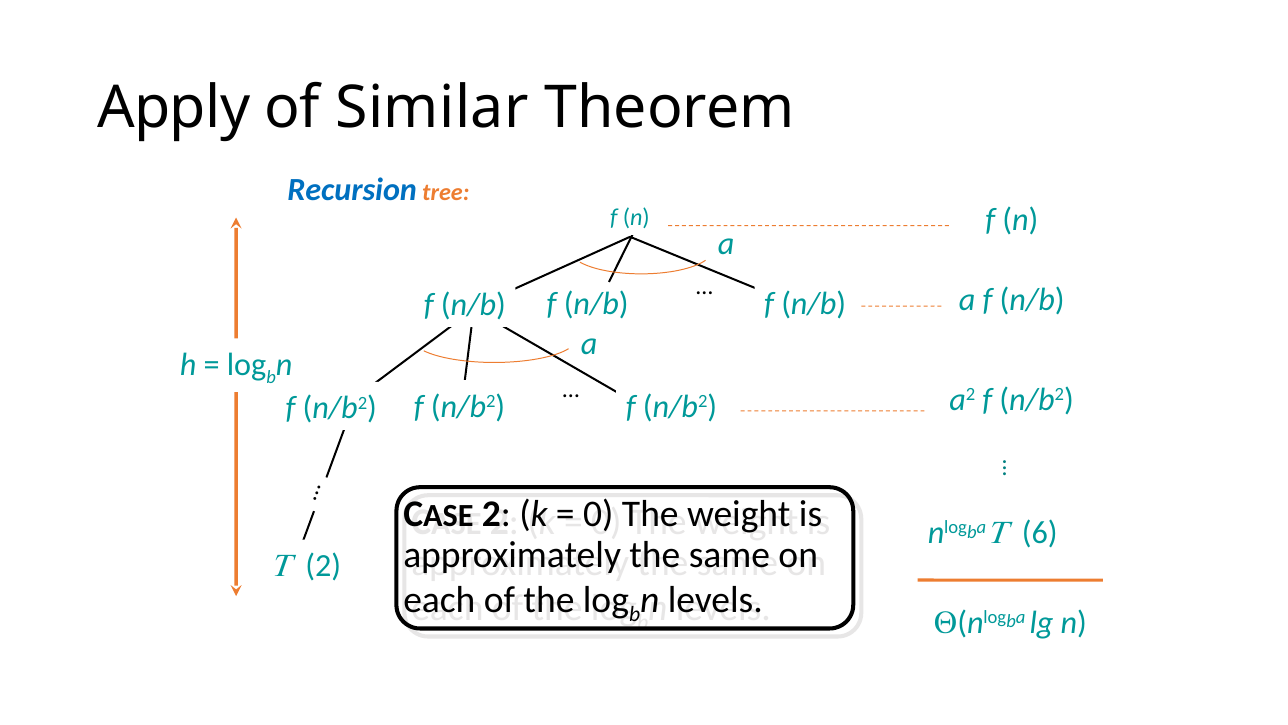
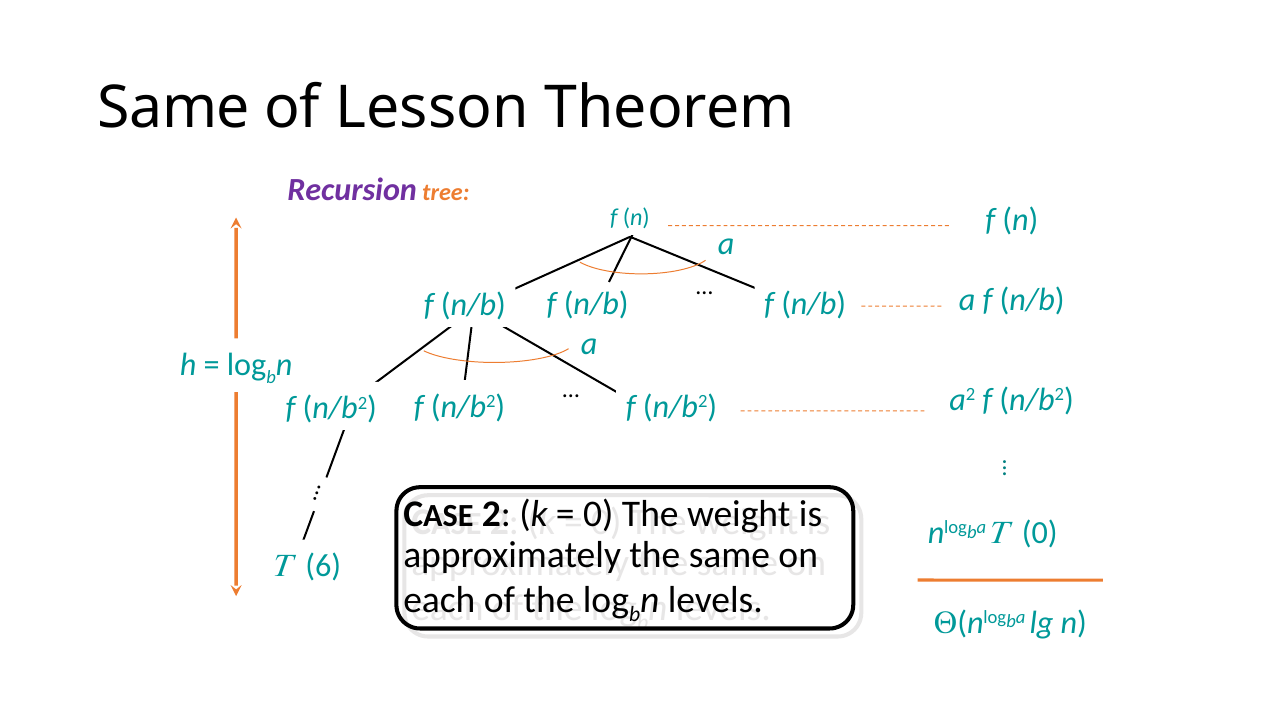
Apply at (174, 108): Apply -> Same
Similar: Similar -> Lesson
Recursion colour: blue -> purple
6 at (1040, 533): 6 -> 0
T 2: 2 -> 6
